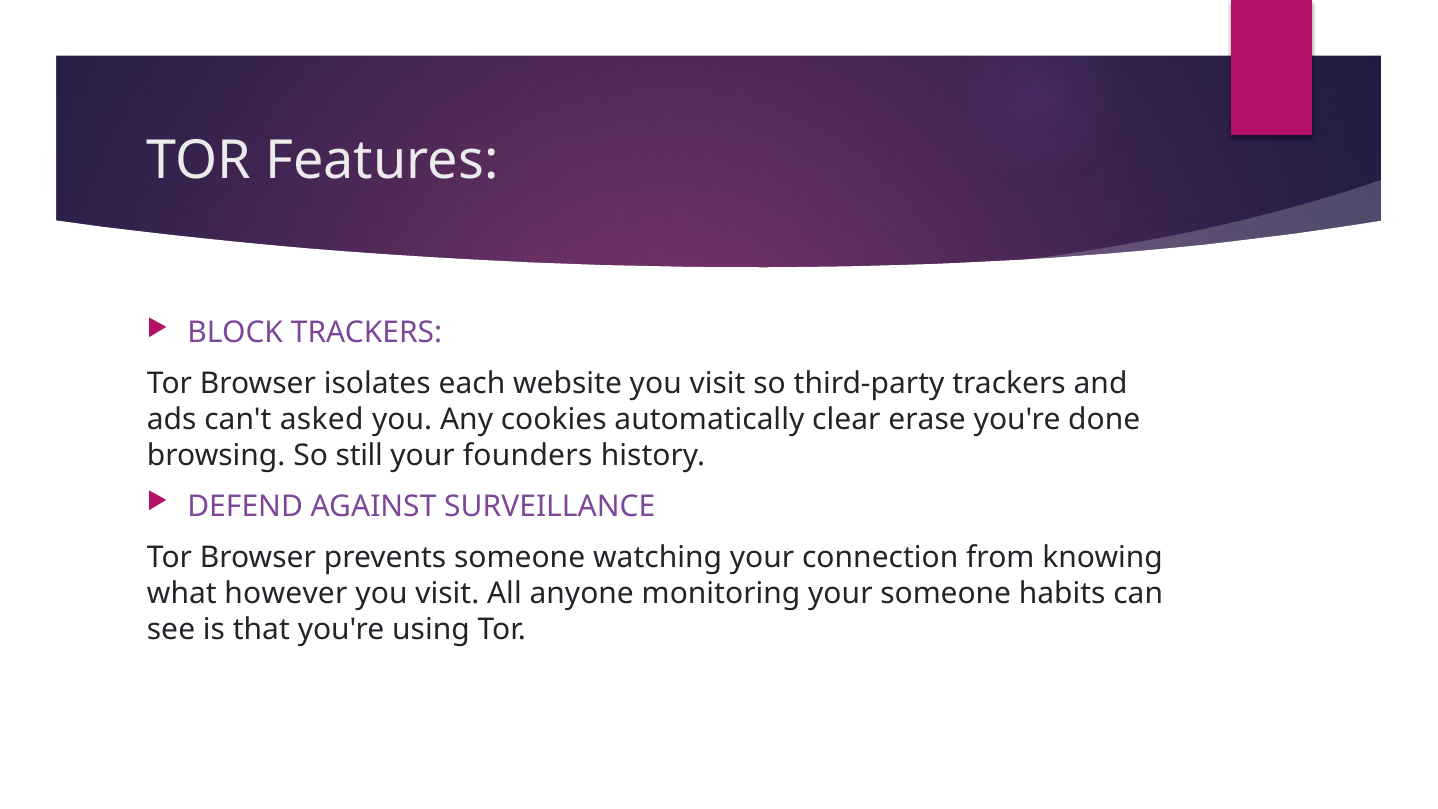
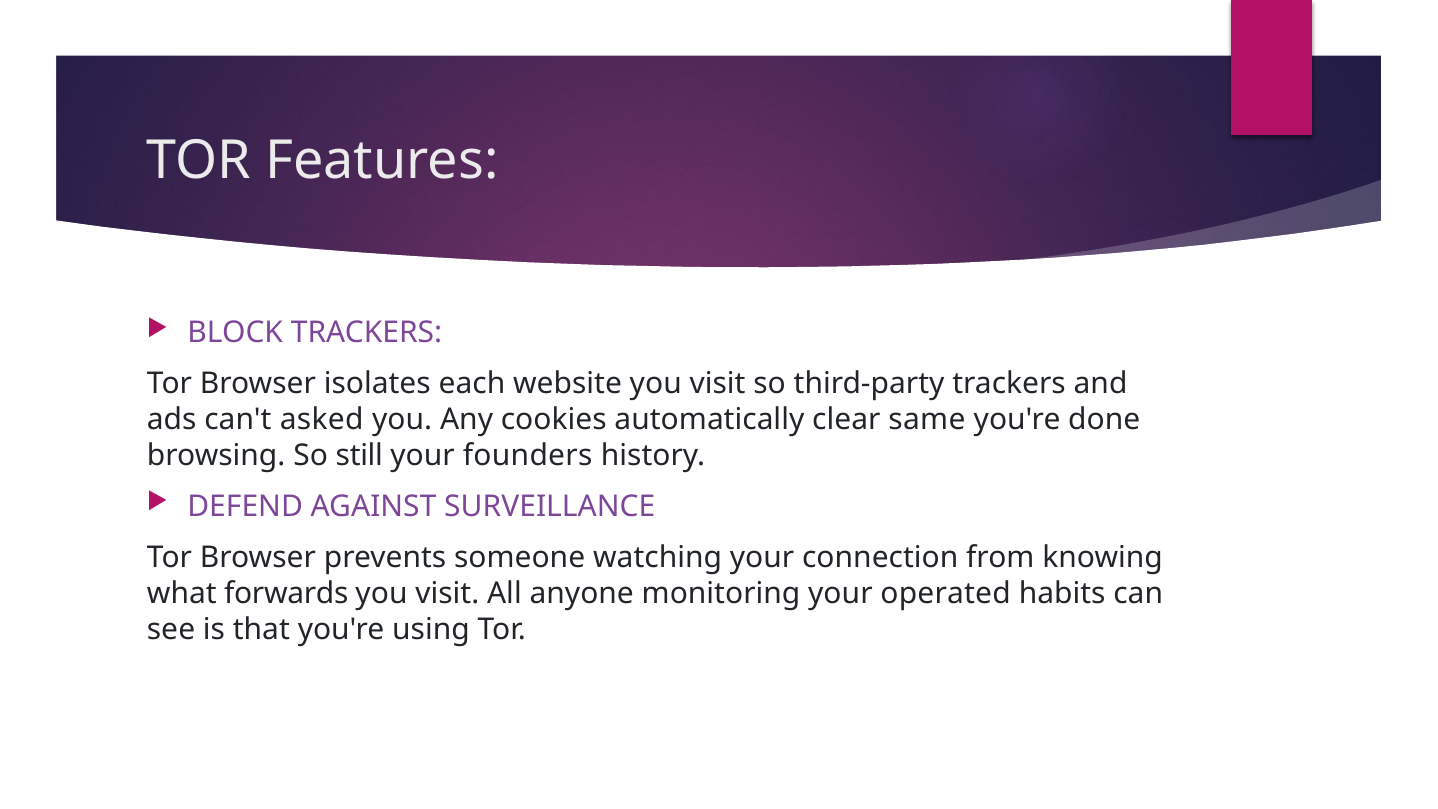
erase: erase -> same
however: however -> forwards
your someone: someone -> operated
